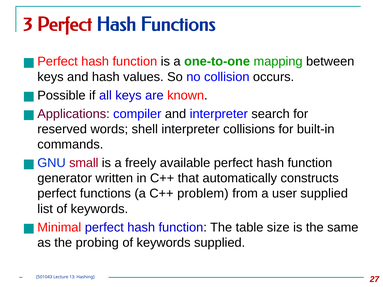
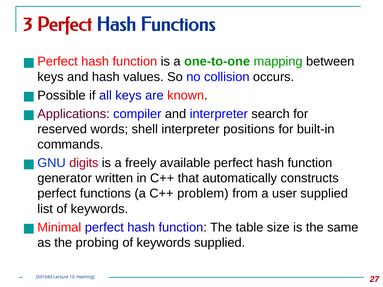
collisions: collisions -> positions
small: small -> digits
